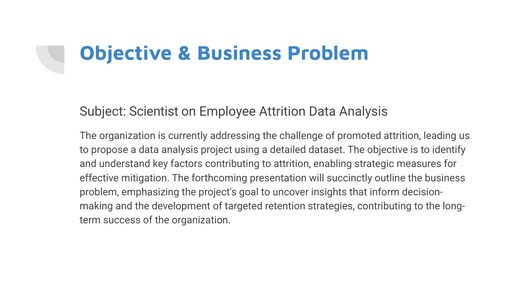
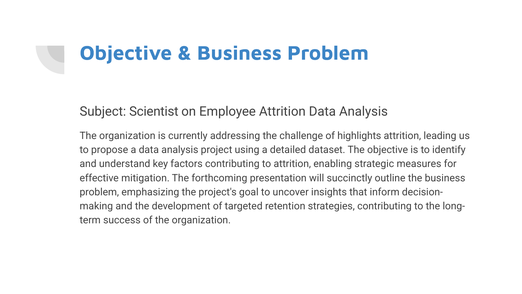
promoted: promoted -> highlights
